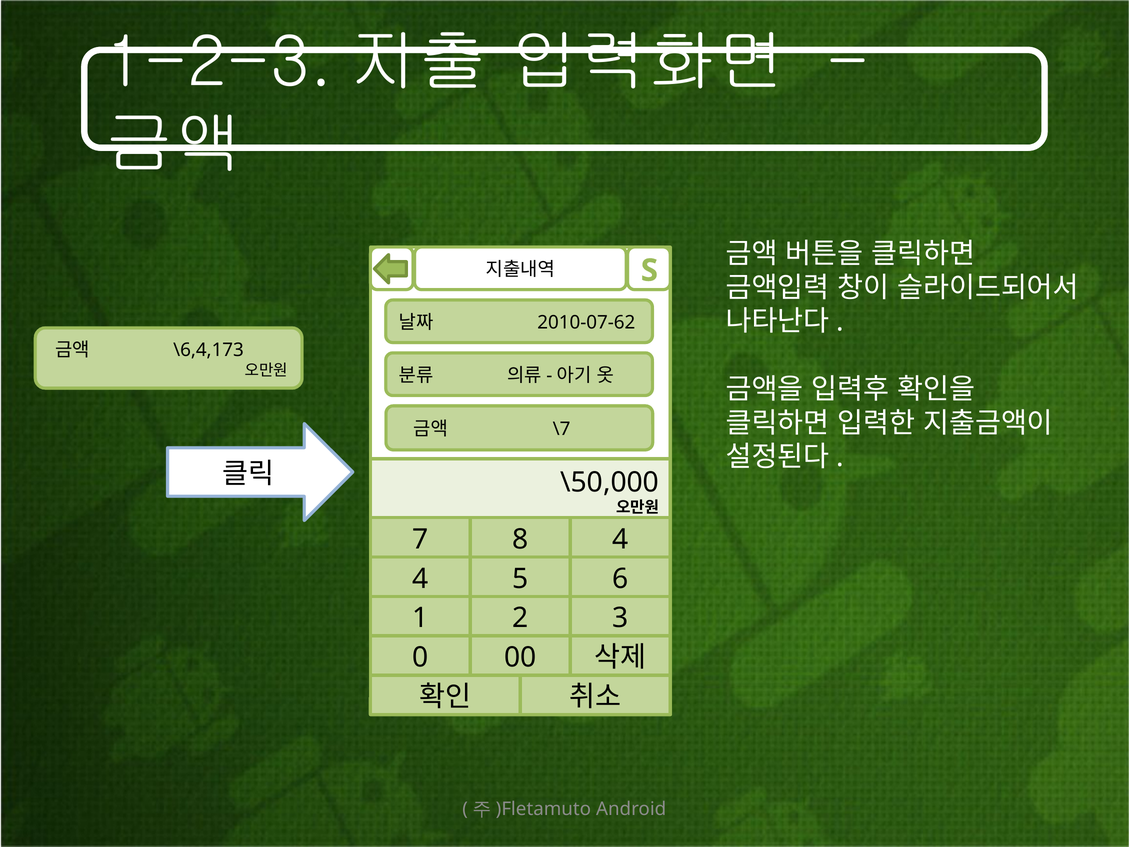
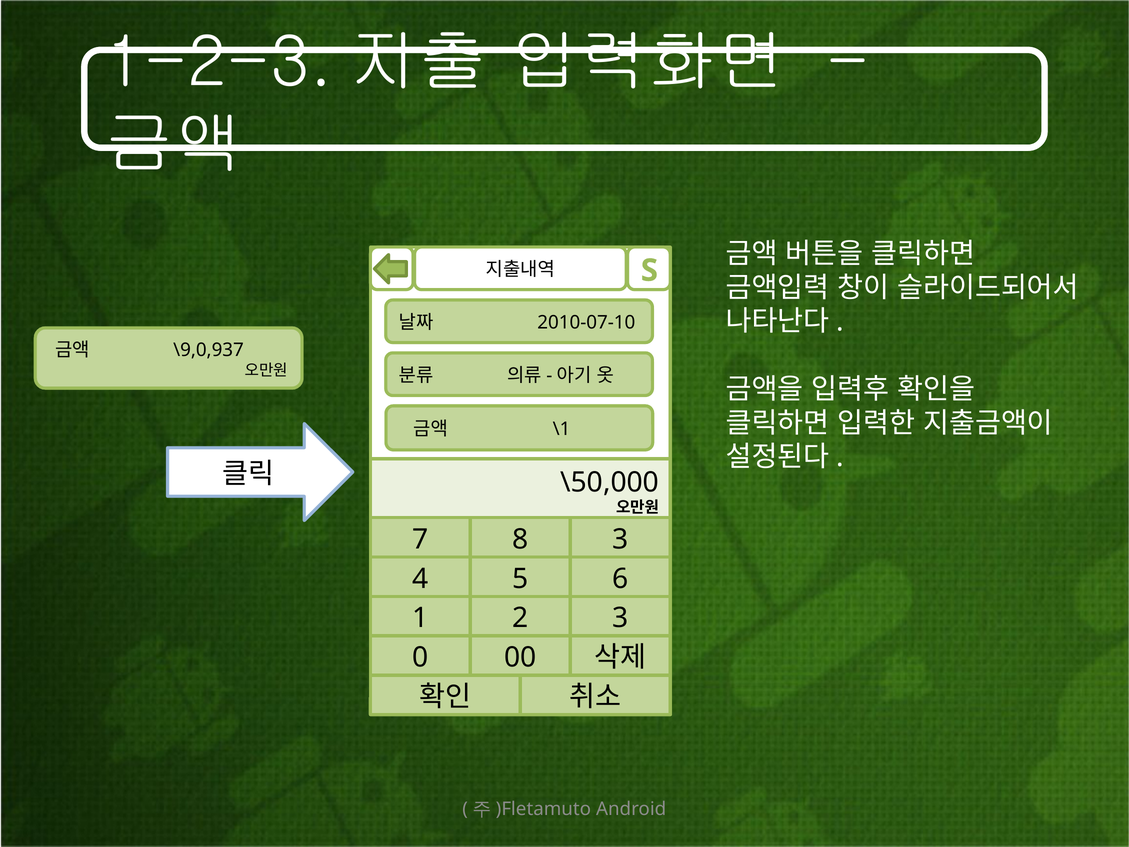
2010-07-62: 2010-07-62 -> 2010-07-10
\6,4,173: \6,4,173 -> \9,0,937
\7: \7 -> \1
8 4: 4 -> 3
